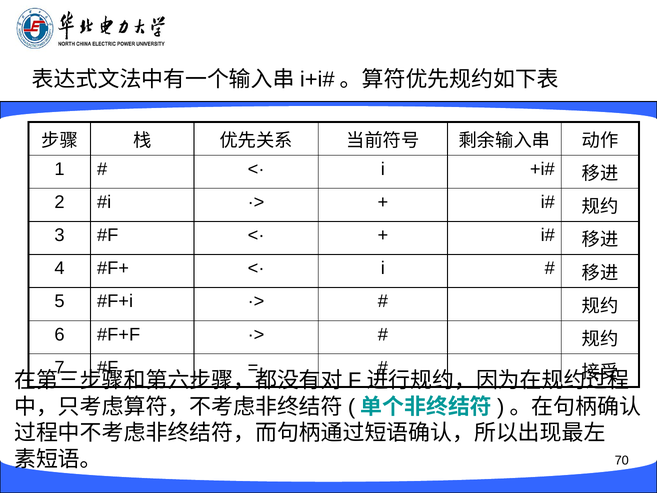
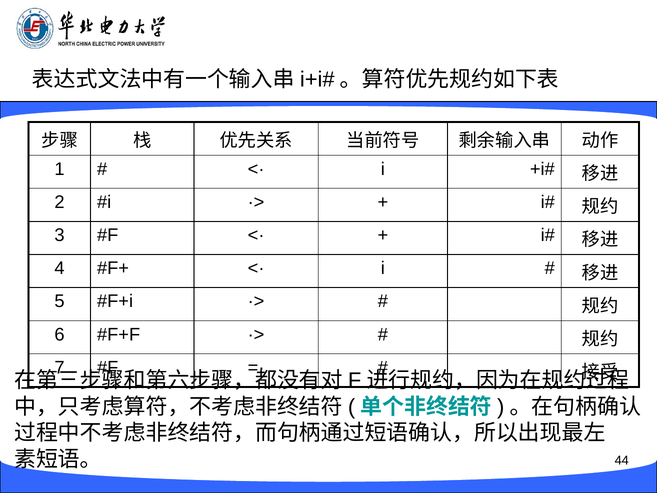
70: 70 -> 44
